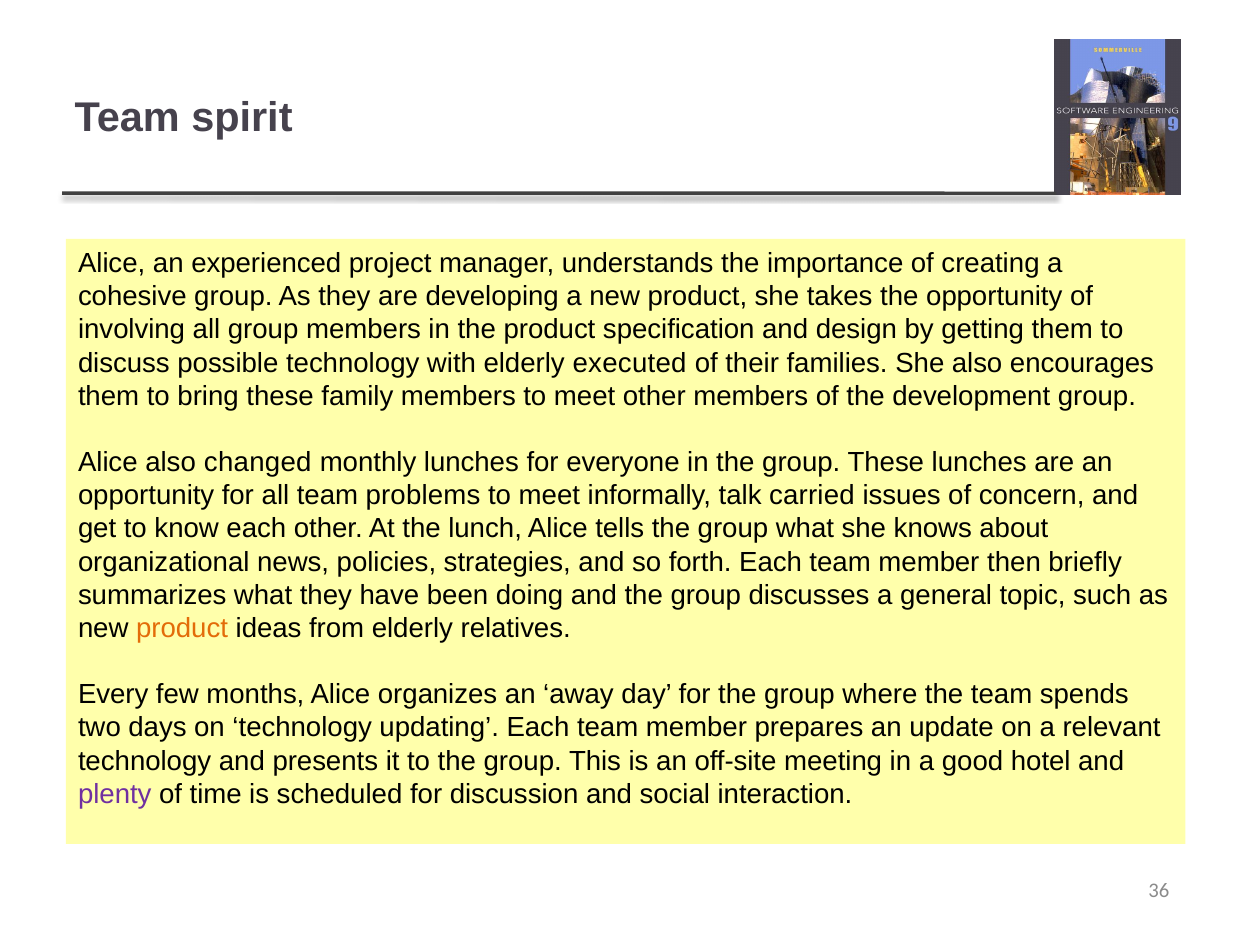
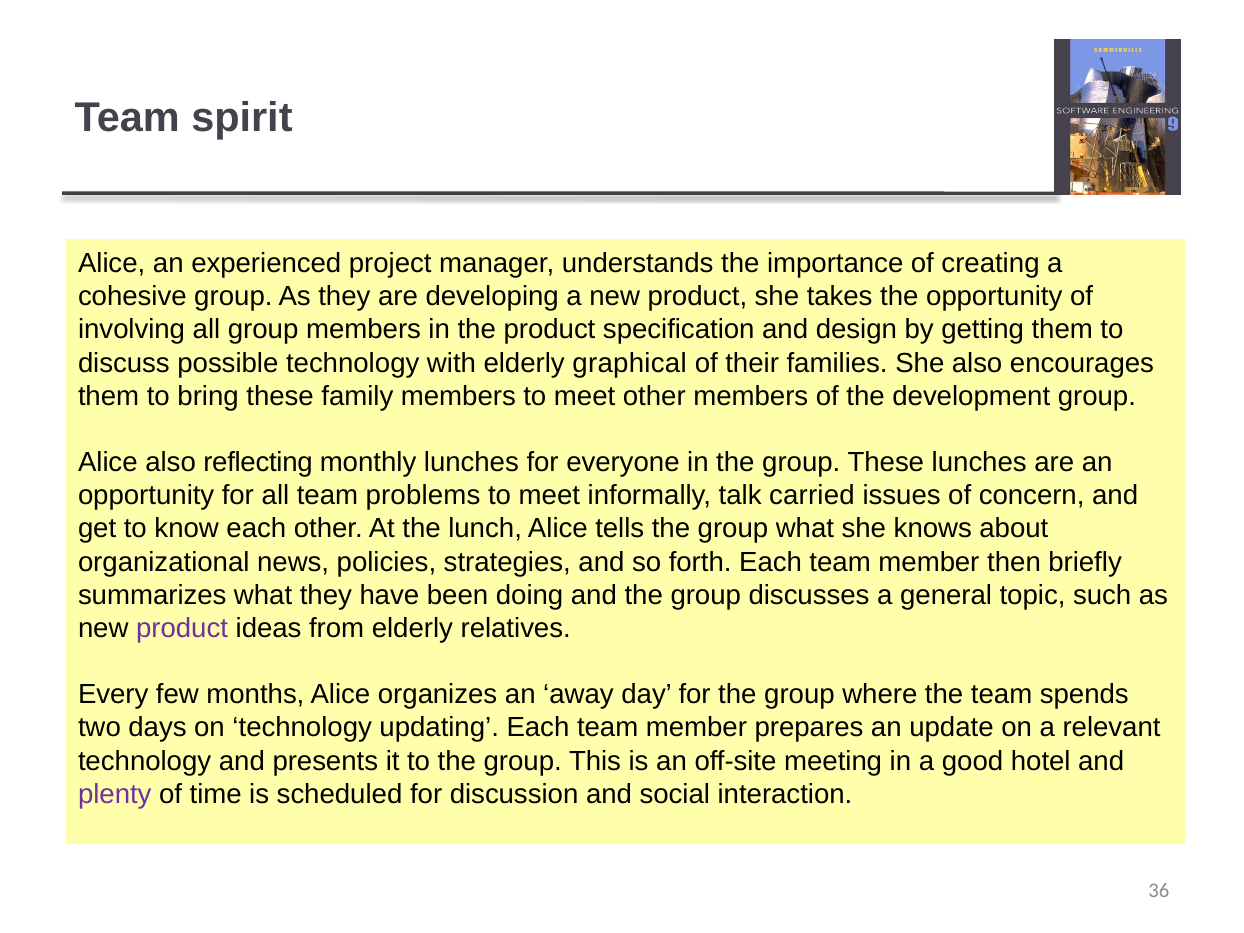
executed: executed -> graphical
changed: changed -> reflecting
product at (182, 628) colour: orange -> purple
